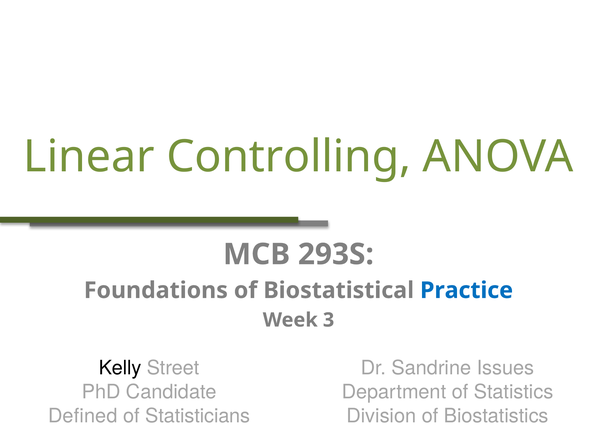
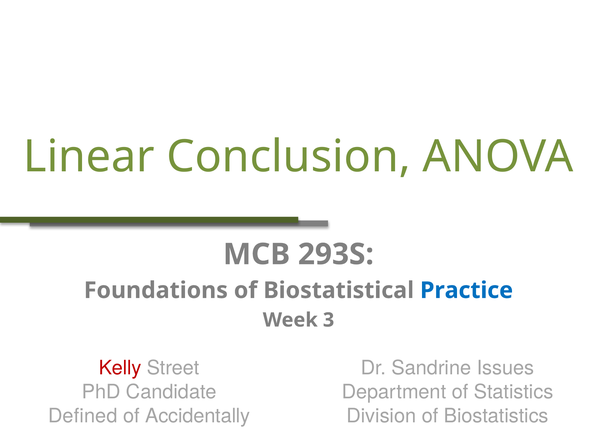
Controlling: Controlling -> Conclusion
Kelly colour: black -> red
Statisticians: Statisticians -> Accidentally
